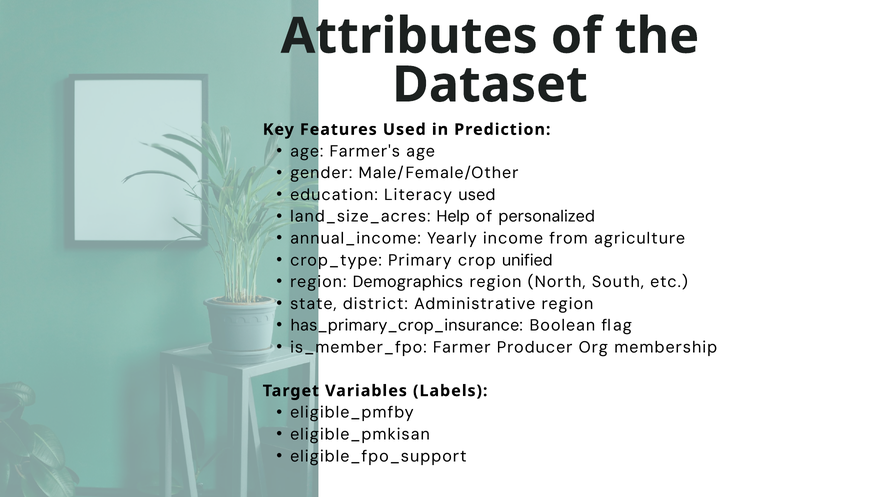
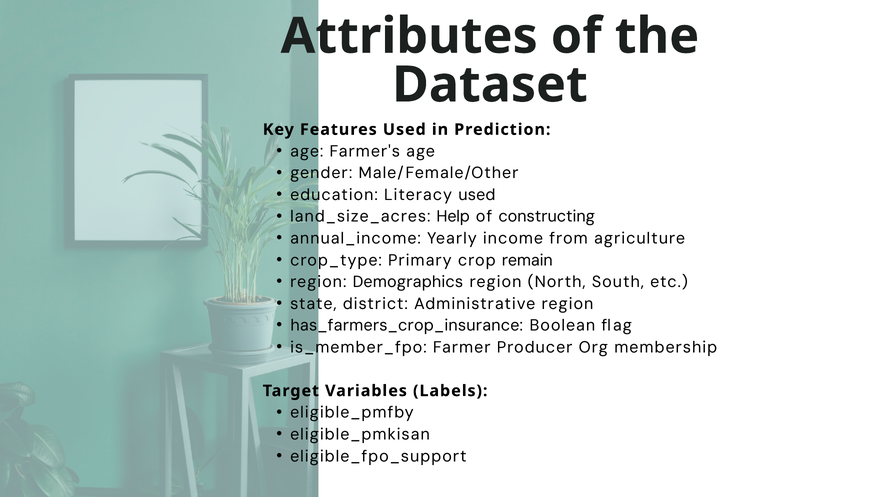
personalized: personalized -> constructing
unified: unified -> remain
has_primary_crop_insurance: has_primary_crop_insurance -> has_farmers_crop_insurance
